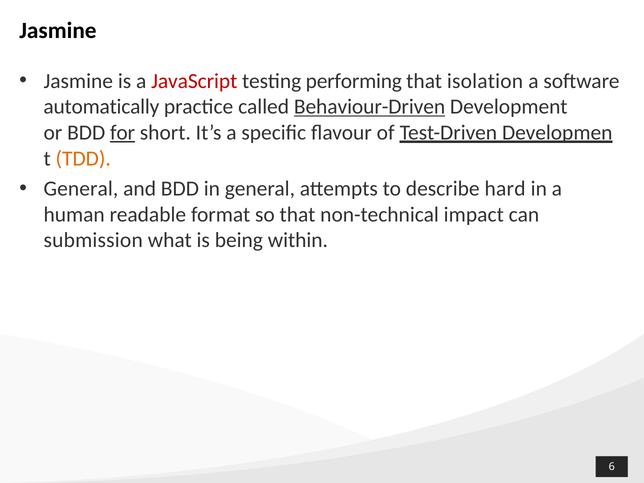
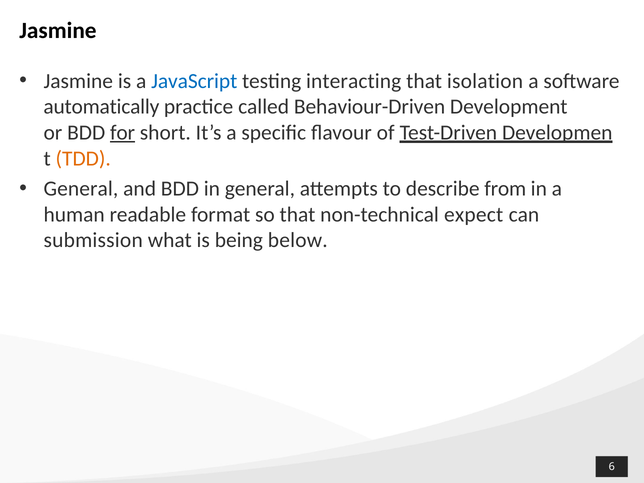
JavaScript colour: red -> blue
performing: performing -> interacting
Behaviour-Driven underline: present -> none
hard: hard -> from
impact: impact -> expect
within: within -> below
